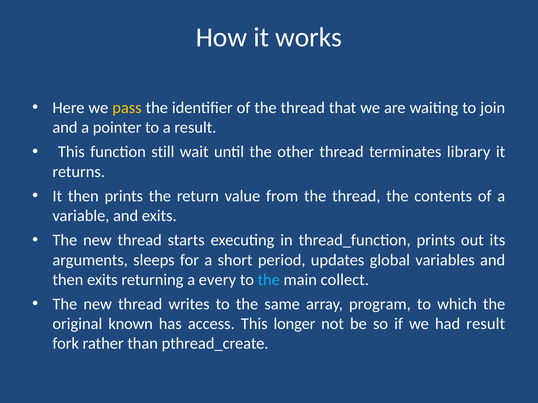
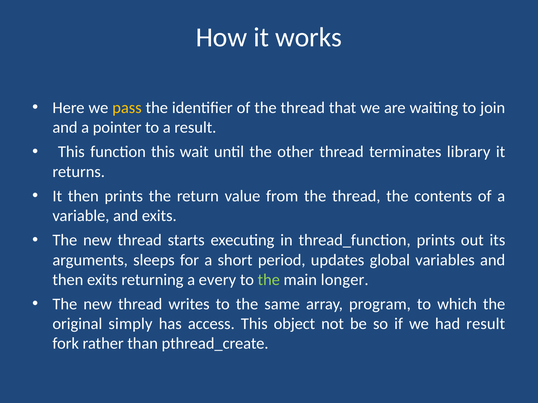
function still: still -> this
the at (269, 280) colour: light blue -> light green
collect: collect -> longer
known: known -> simply
longer: longer -> object
